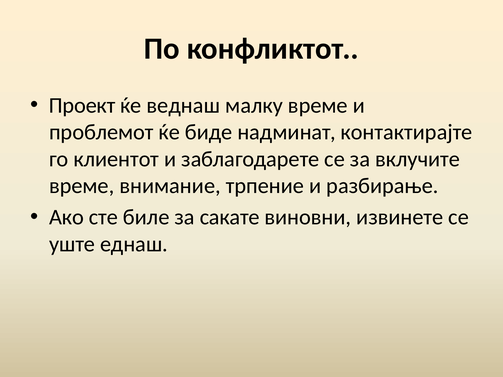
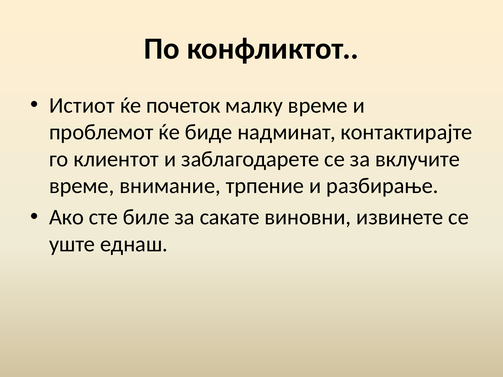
Проект: Проект -> Истиот
веднаш: веднаш -> почеток
